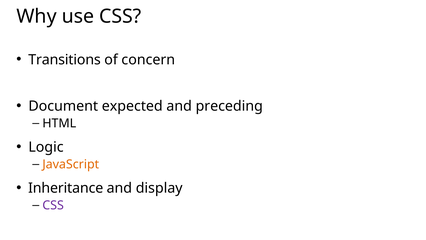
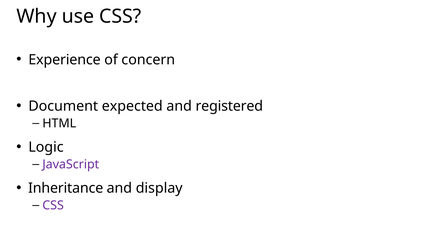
Transitions: Transitions -> Experience
preceding: preceding -> registered
JavaScript colour: orange -> purple
